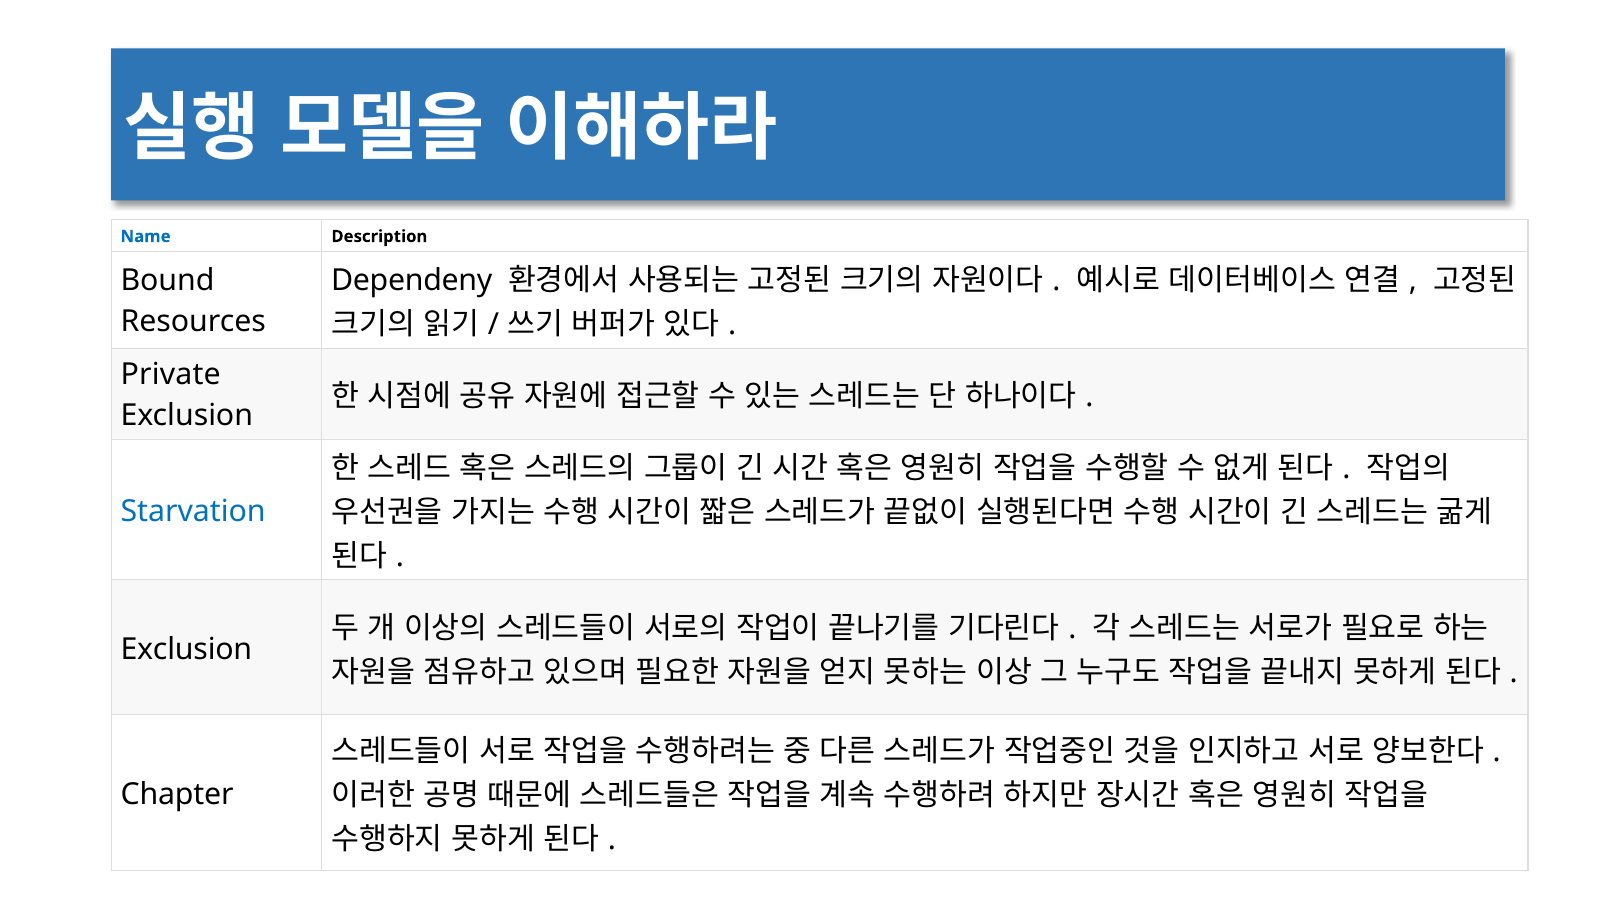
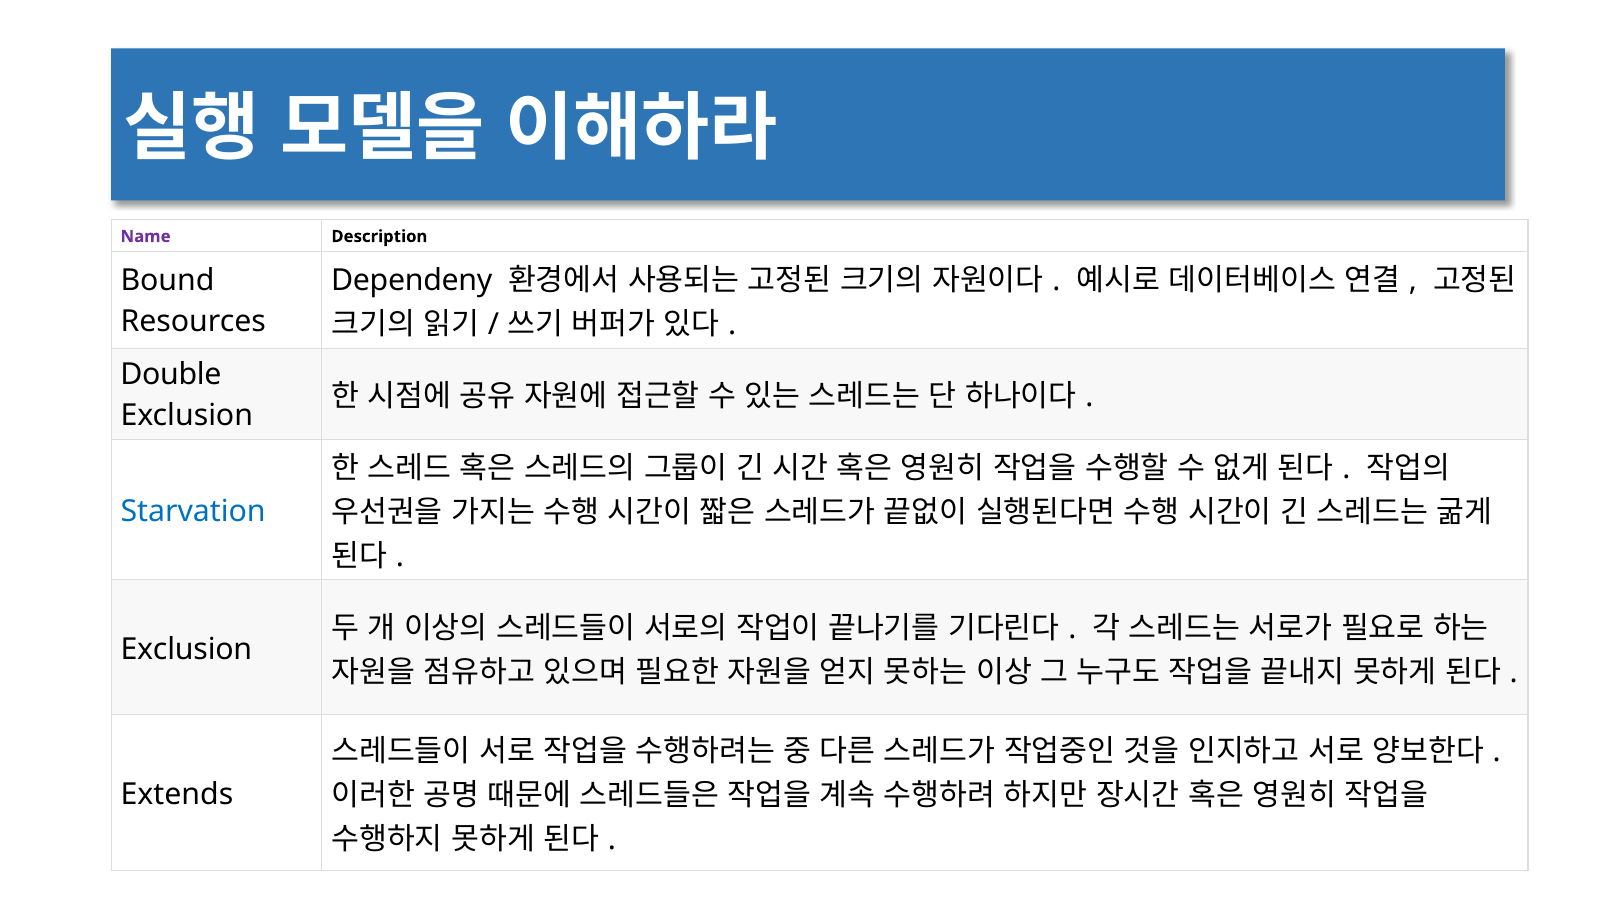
Name colour: blue -> purple
Private: Private -> Double
Chapter: Chapter -> Extends
